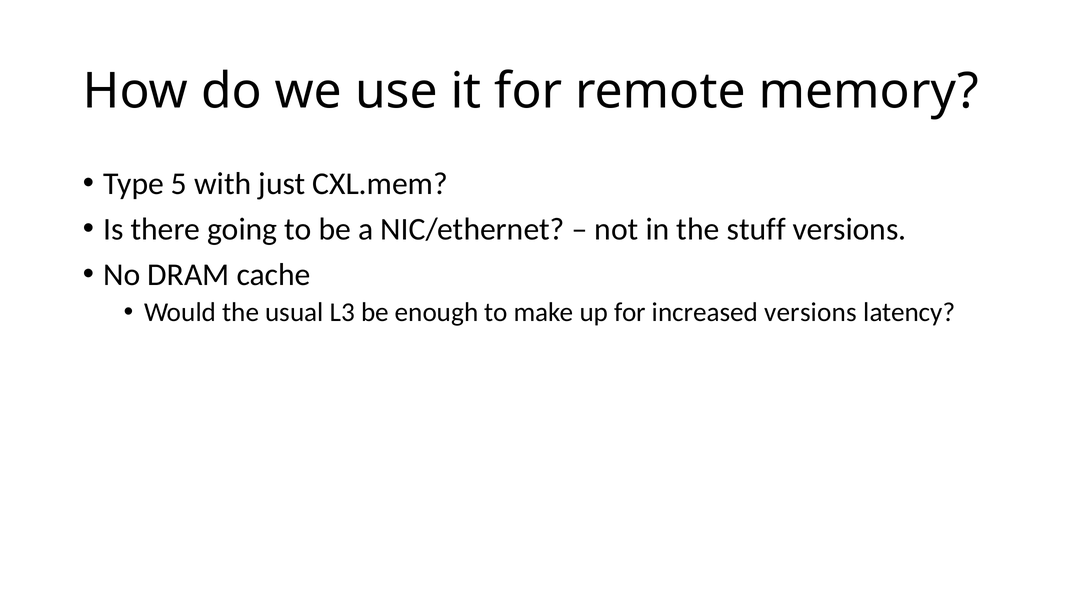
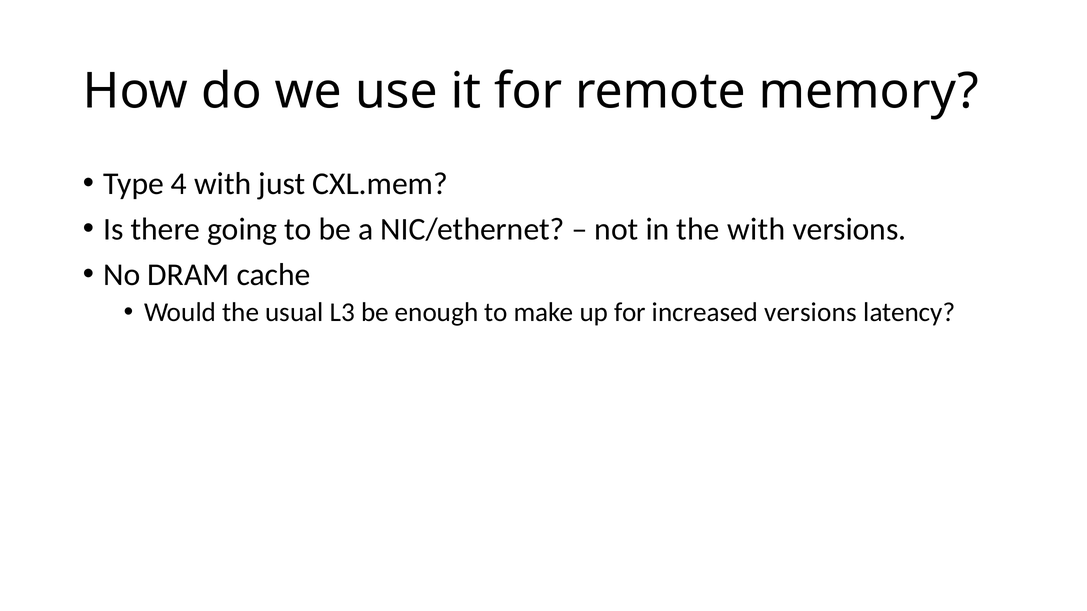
5: 5 -> 4
the stuff: stuff -> with
